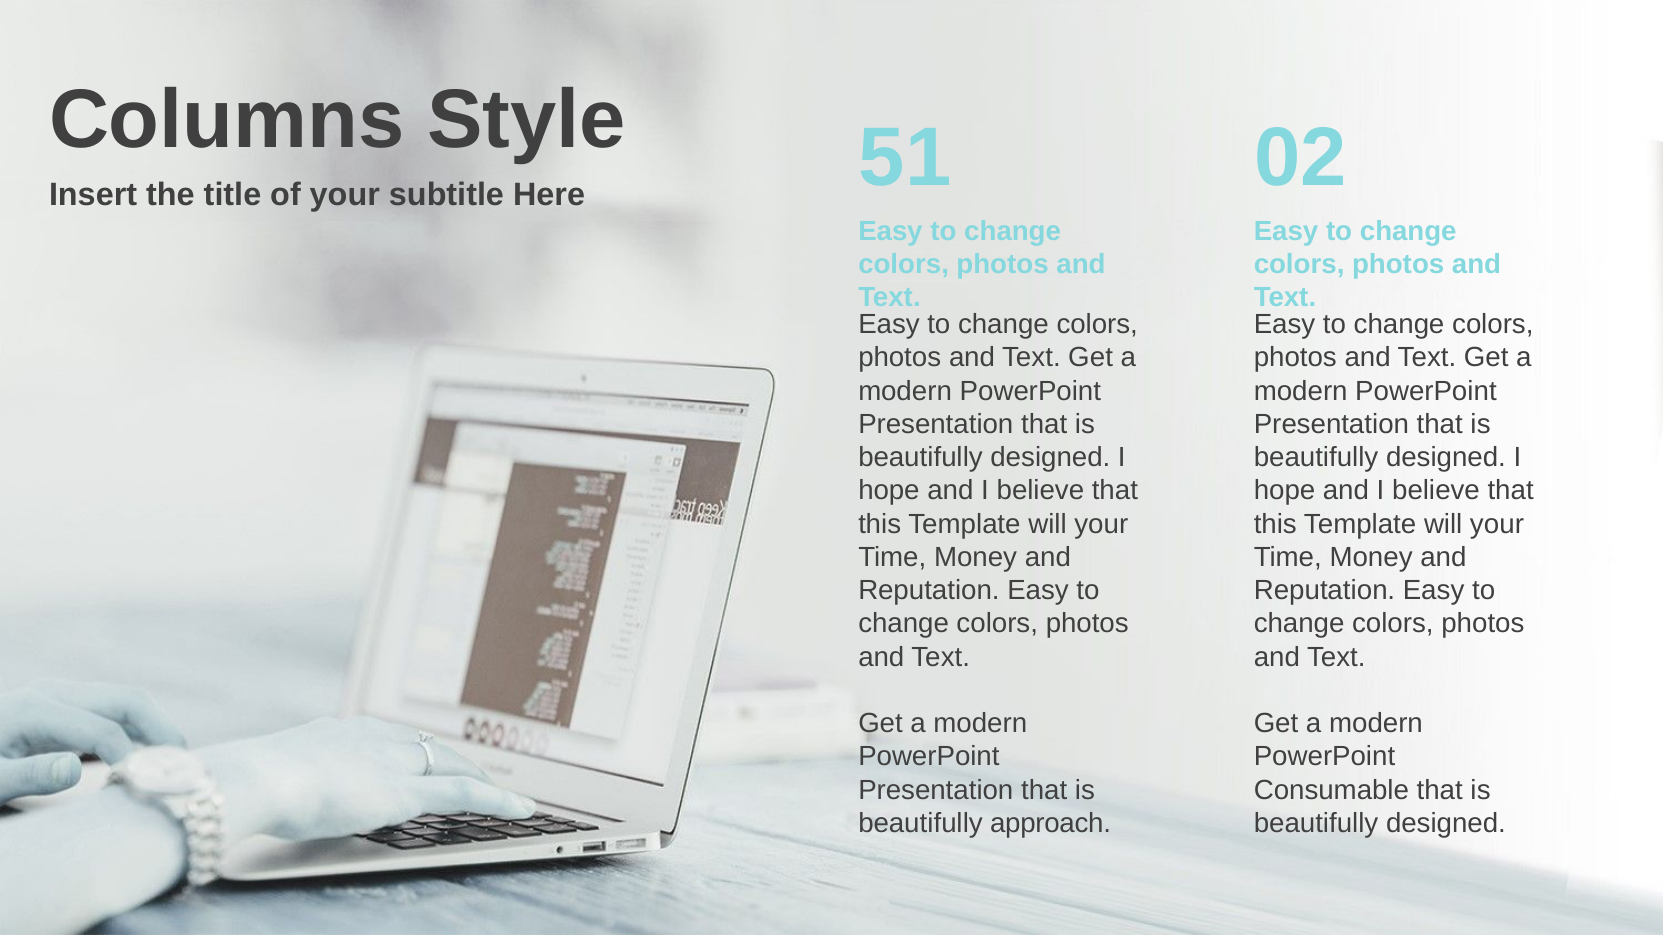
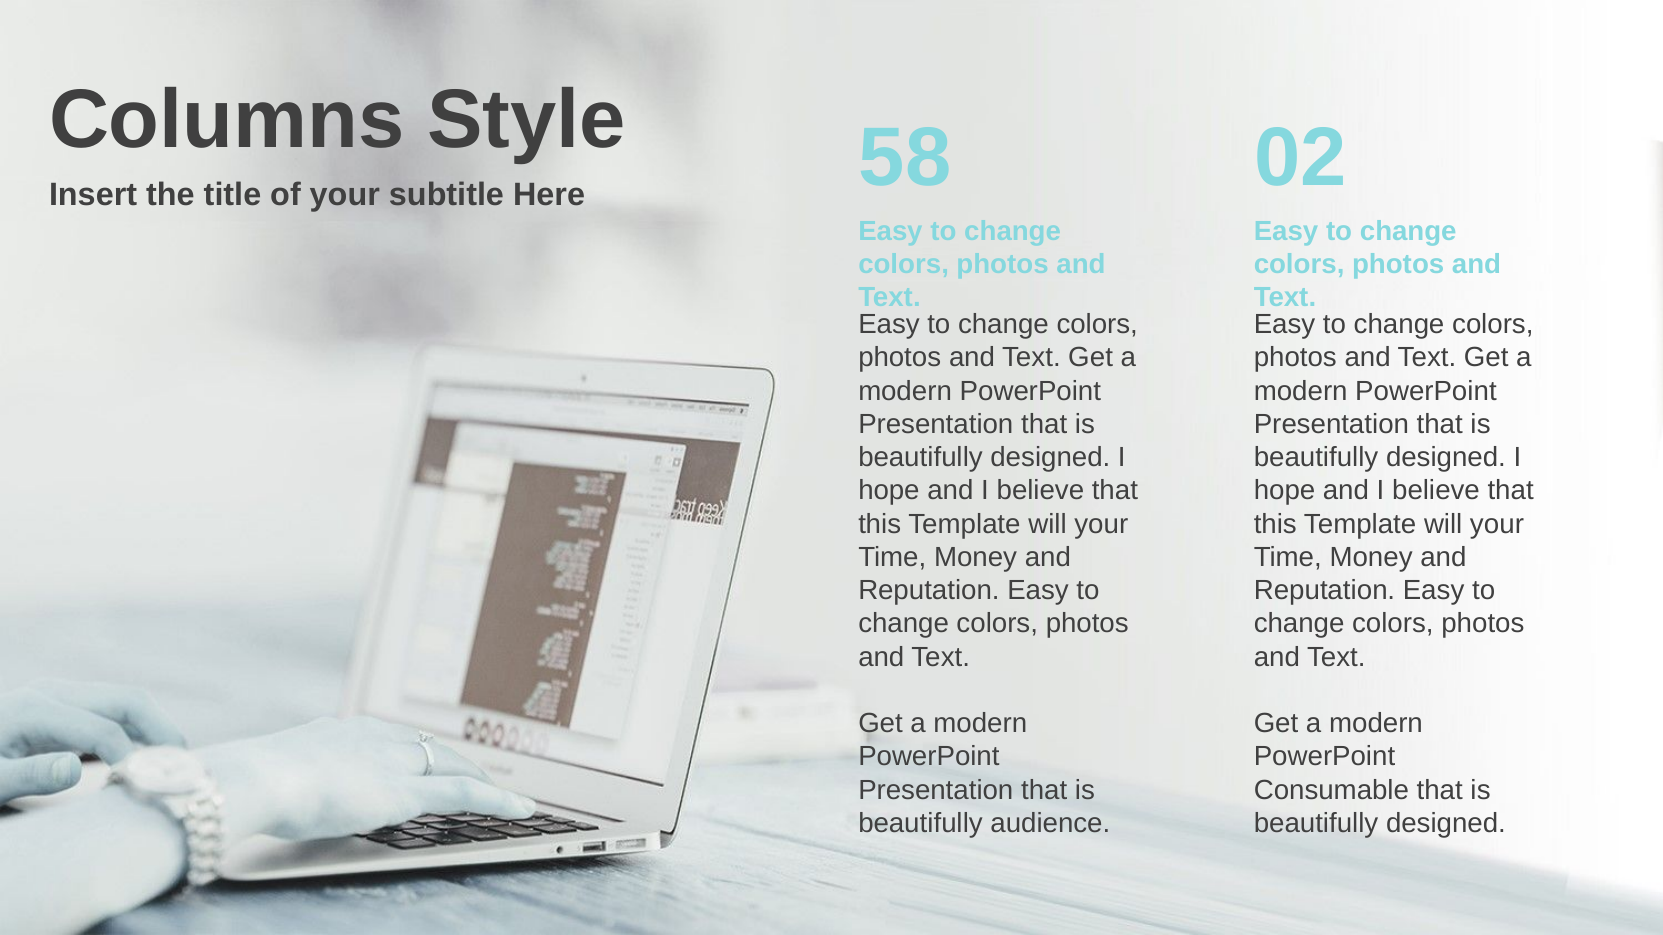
51: 51 -> 58
approach: approach -> audience
